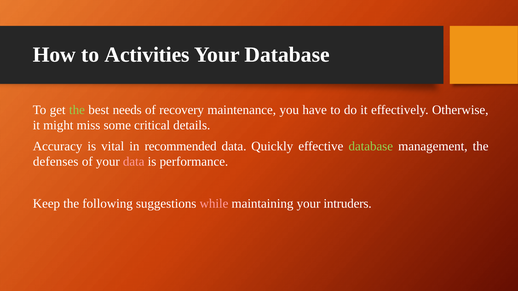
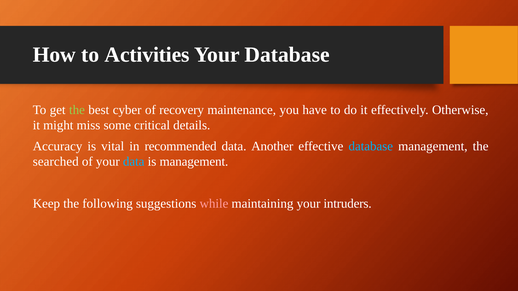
needs: needs -> cyber
Quickly: Quickly -> Another
database at (371, 146) colour: light green -> light blue
defenses: defenses -> searched
data at (134, 162) colour: pink -> light blue
is performance: performance -> management
